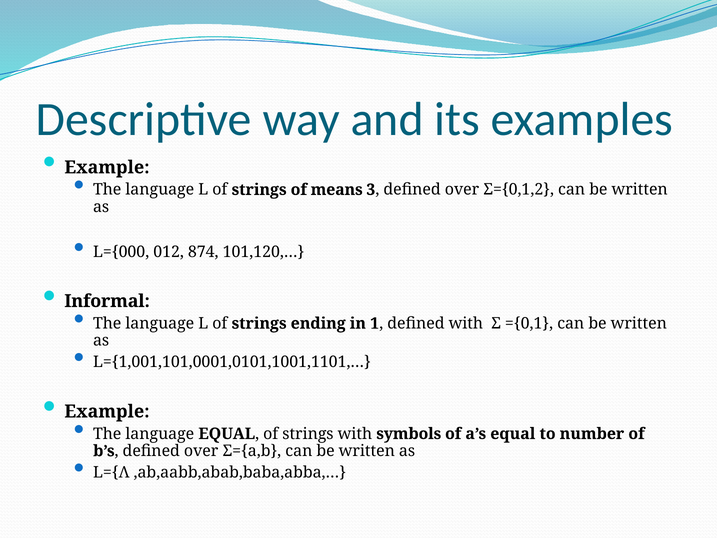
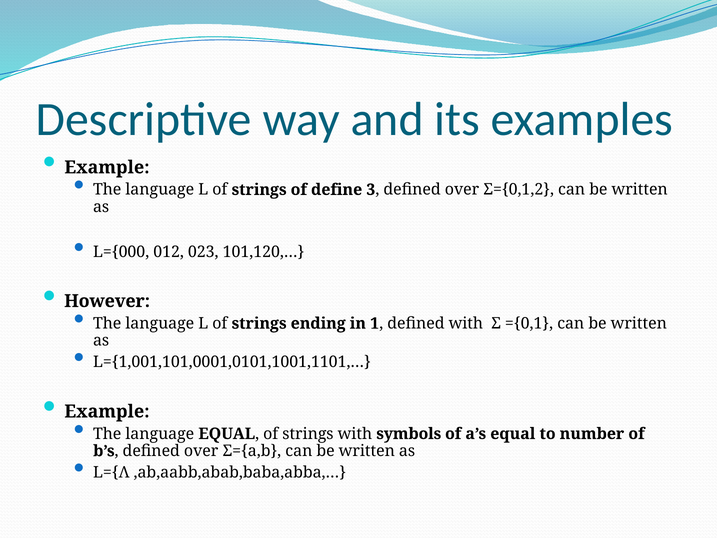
means: means -> define
874: 874 -> 023
Informal: Informal -> However
